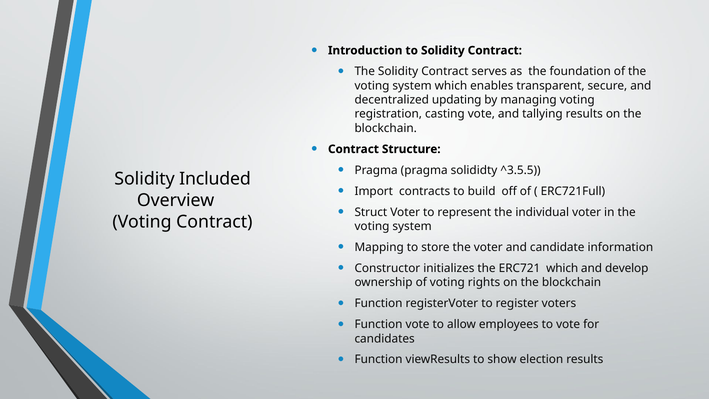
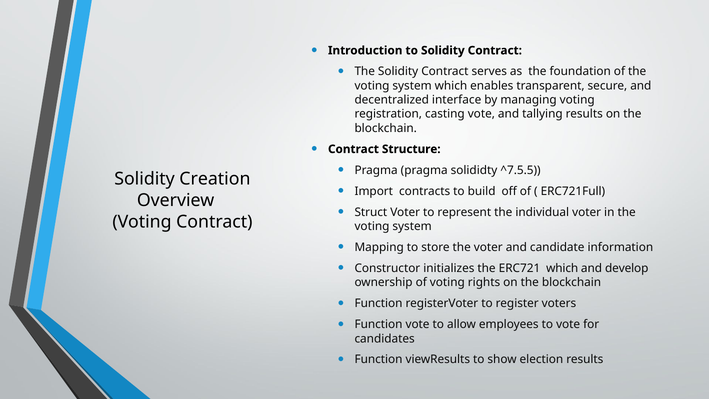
updating: updating -> interface
^3.5.5: ^3.5.5 -> ^7.5.5
Included: Included -> Creation
